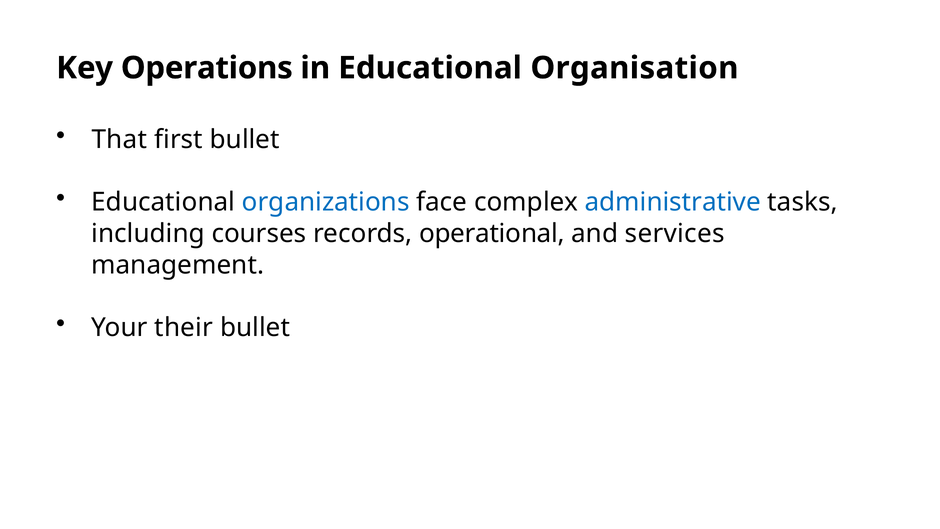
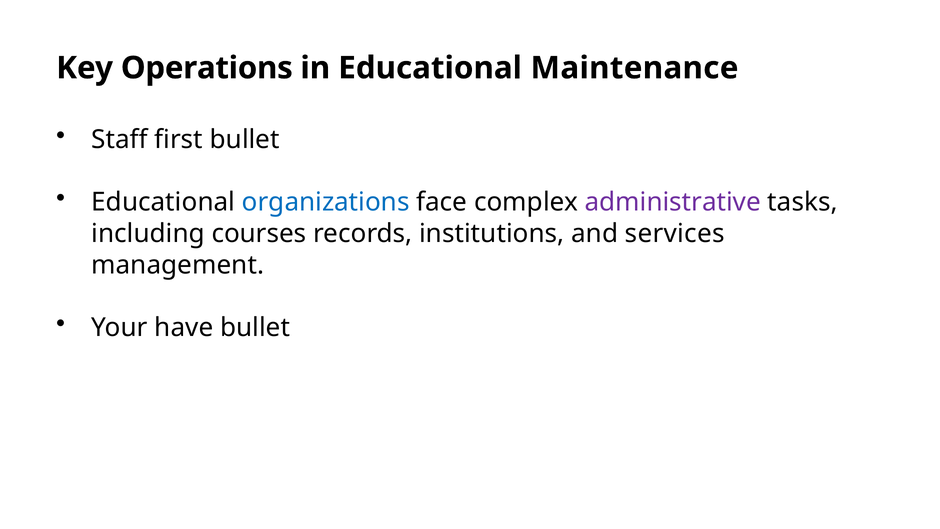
Organisation: Organisation -> Maintenance
That: That -> Staff
administrative colour: blue -> purple
operational: operational -> institutions
their: their -> have
